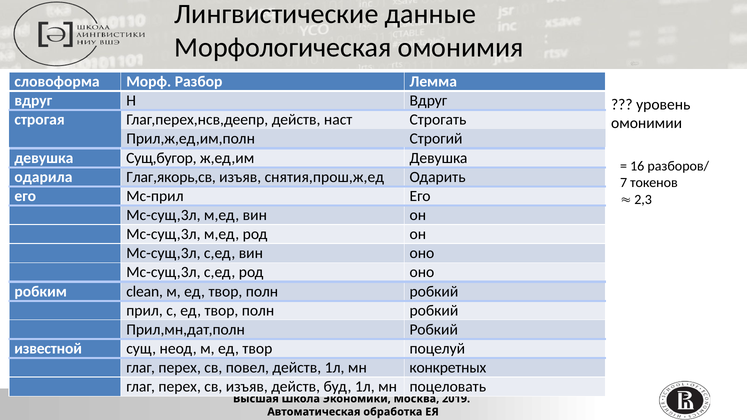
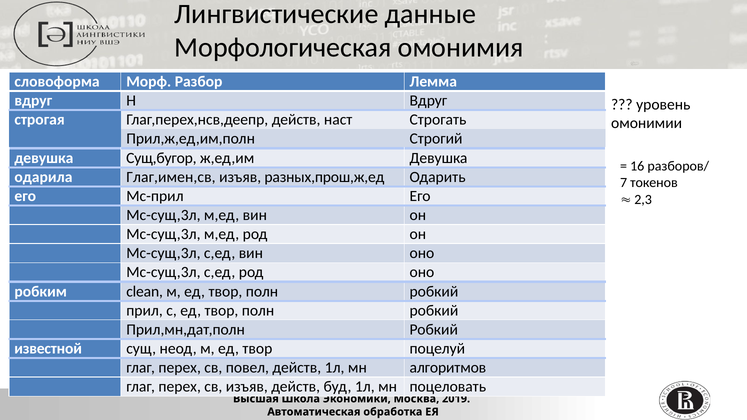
Глаг,якорь,св: Глаг,якорь,св -> Глаг,имен,св
снятия,прош,ж,ед: снятия,прош,ж,ед -> разных,прош,ж,ед
конкретных: конкретных -> алгоритмов
